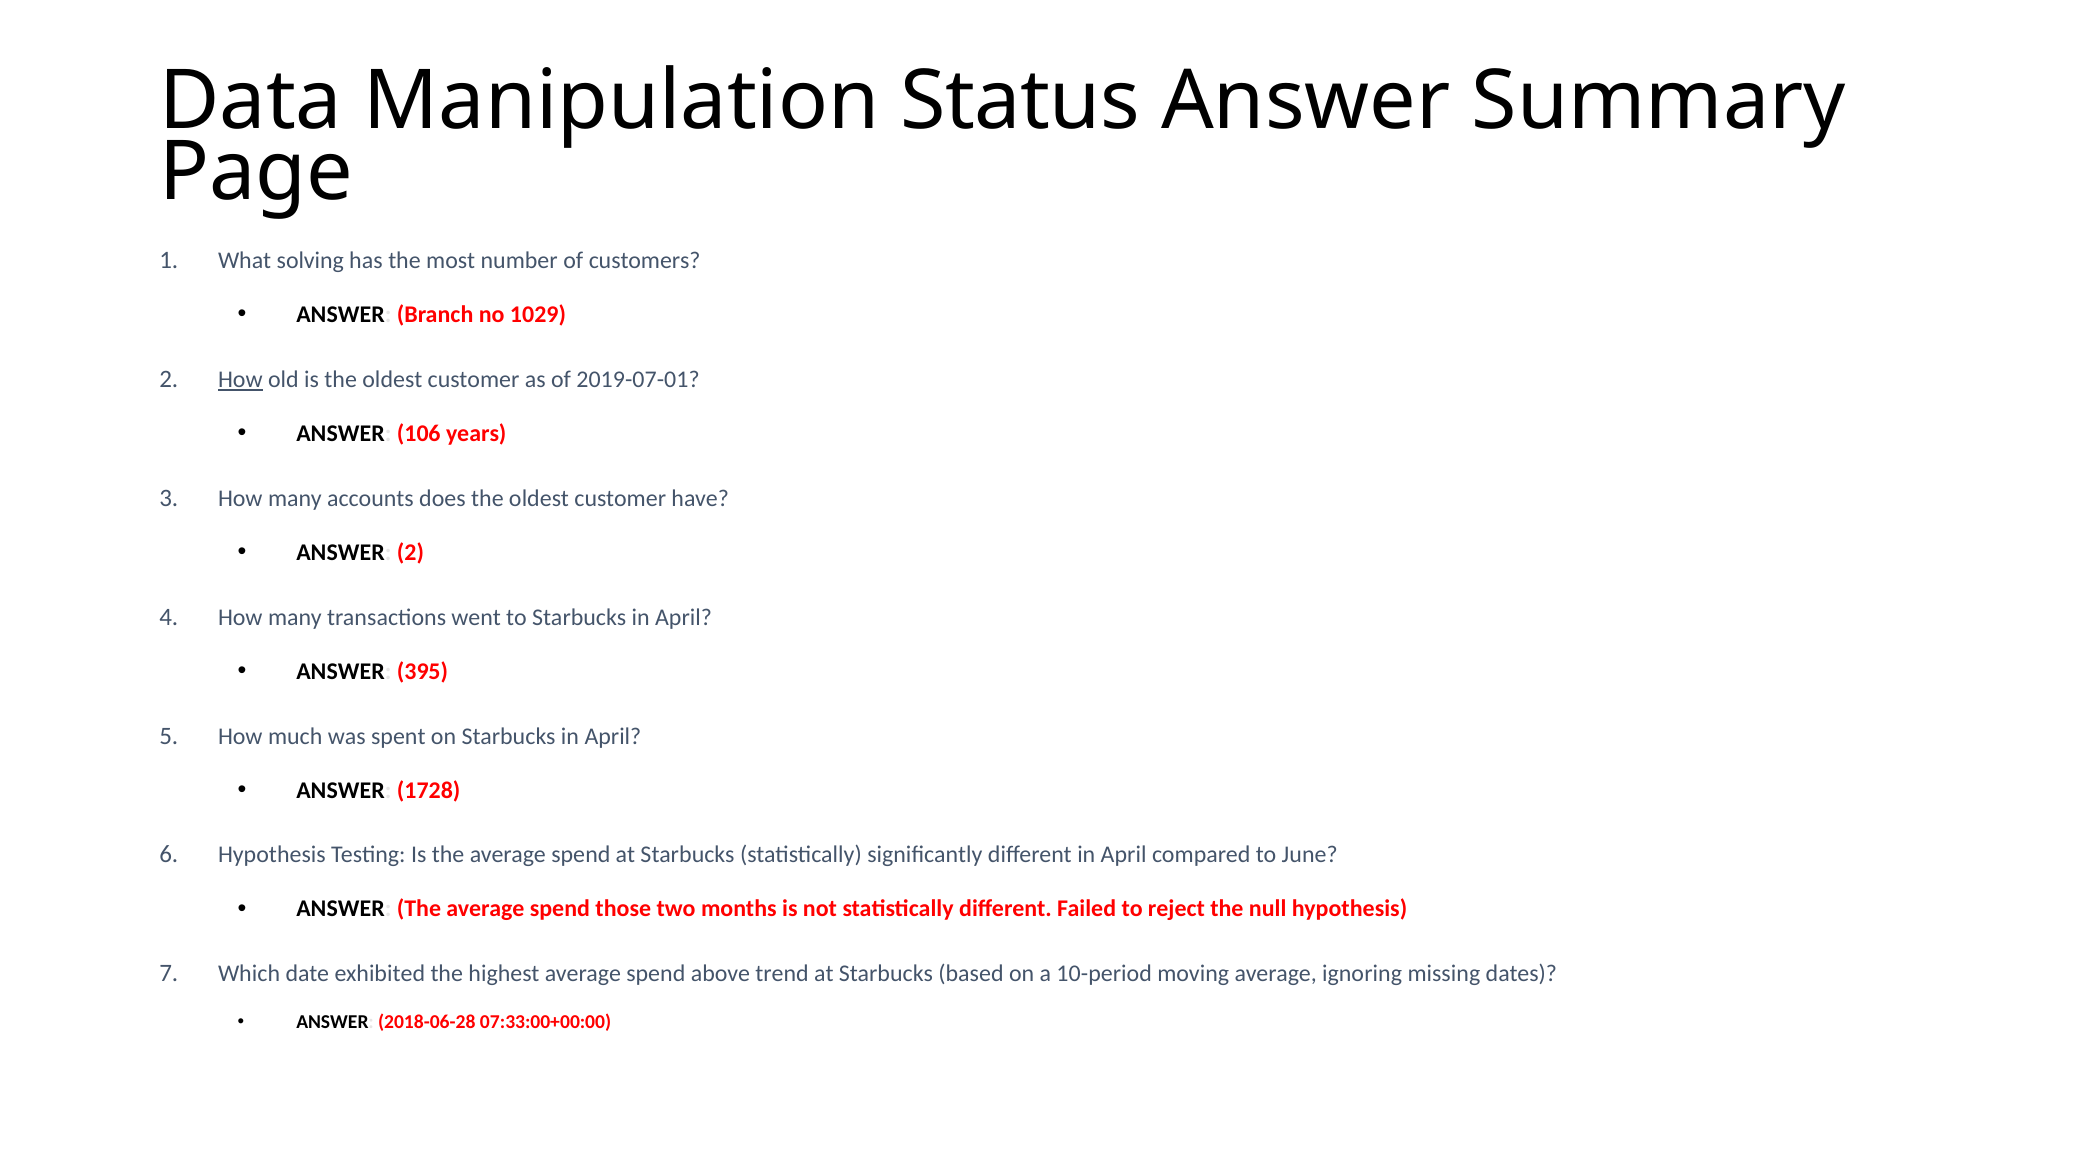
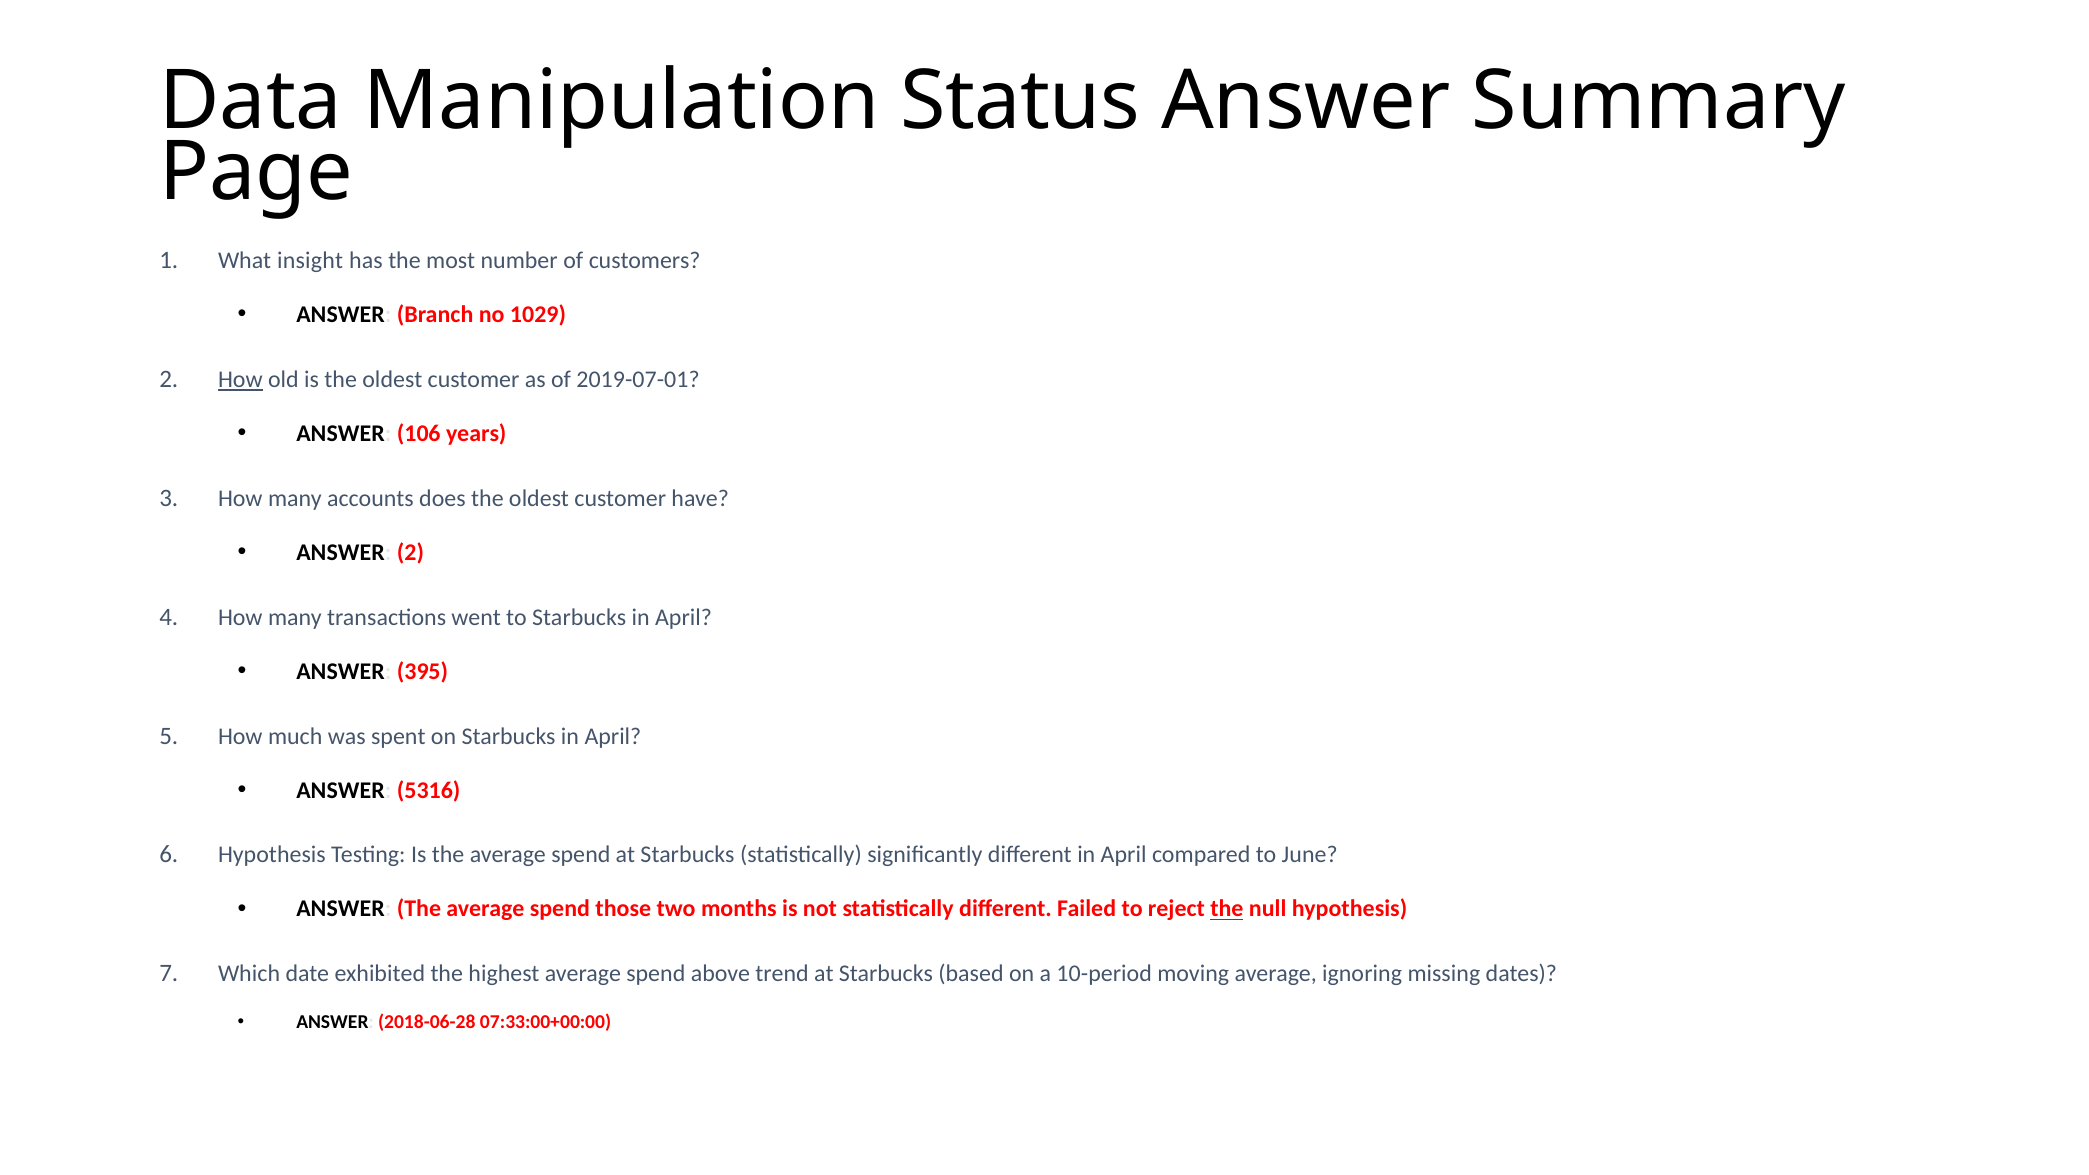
solving: solving -> insight
1728: 1728 -> 5316
the at (1227, 909) underline: none -> present
